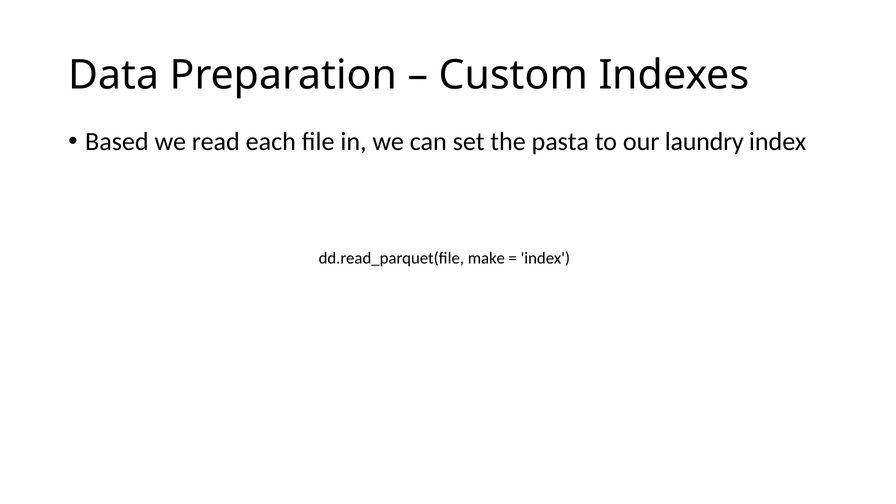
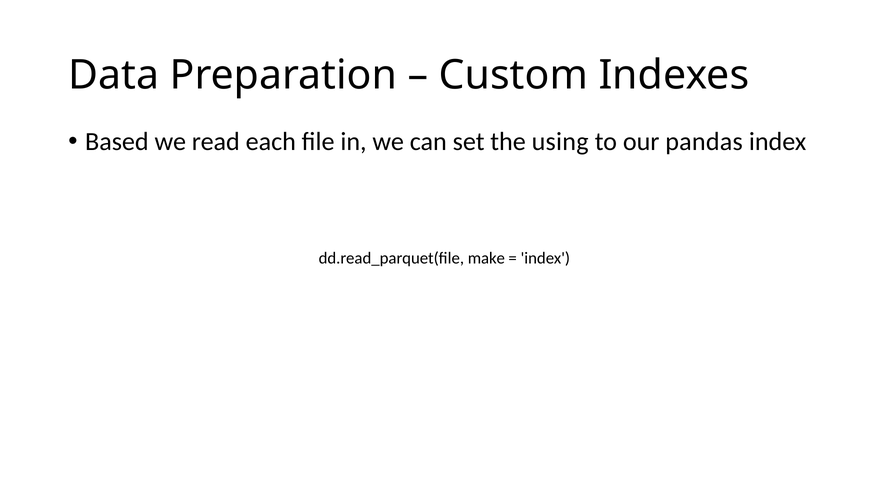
pasta: pasta -> using
laundry: laundry -> pandas
